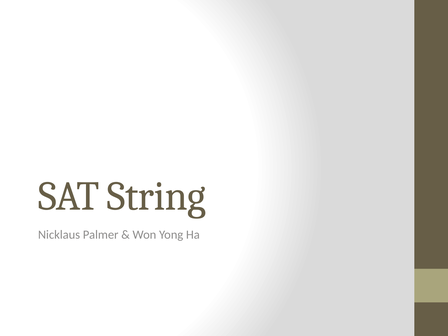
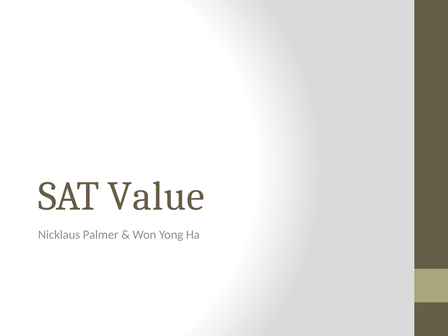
String: String -> Value
